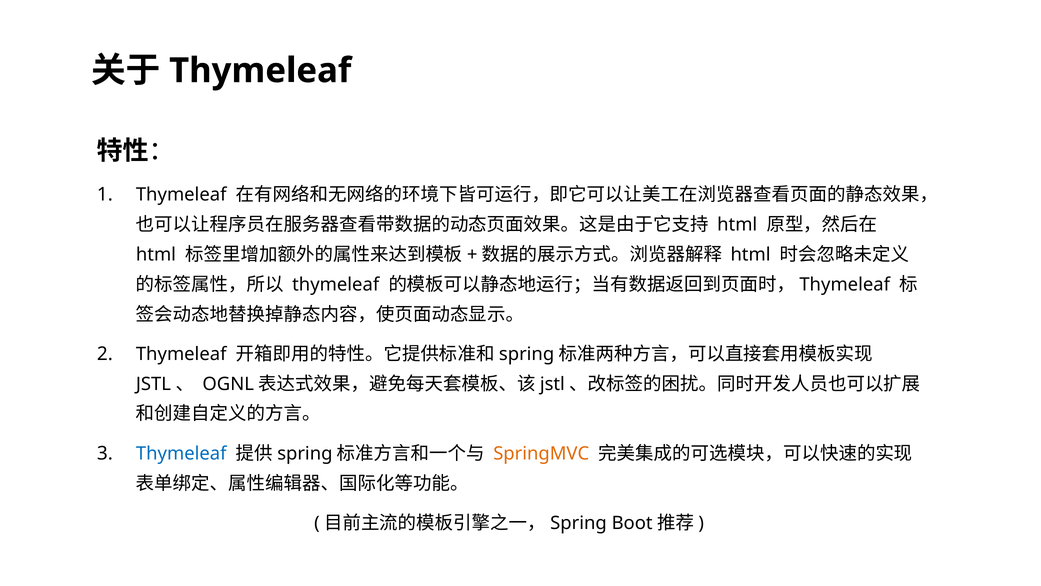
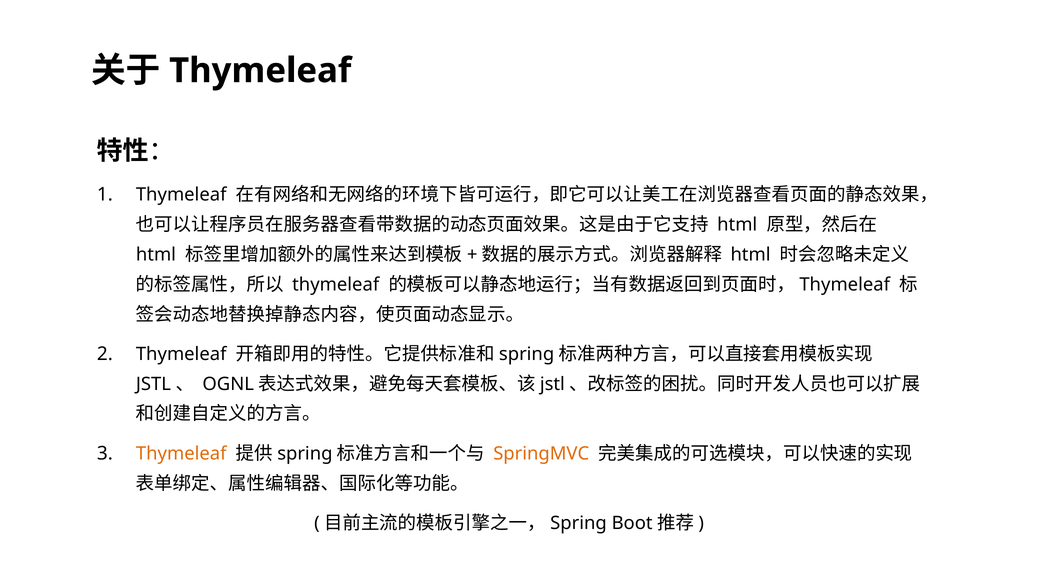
Thymeleaf at (181, 453) colour: blue -> orange
